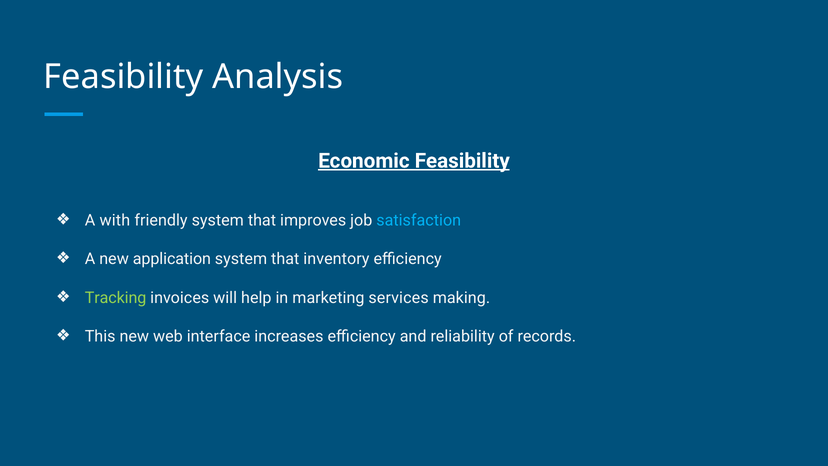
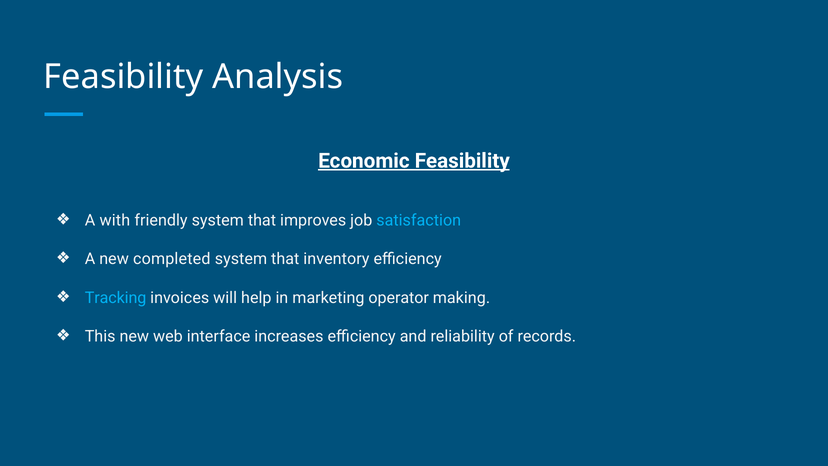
application: application -> completed
Tracking colour: light green -> light blue
services: services -> operator
